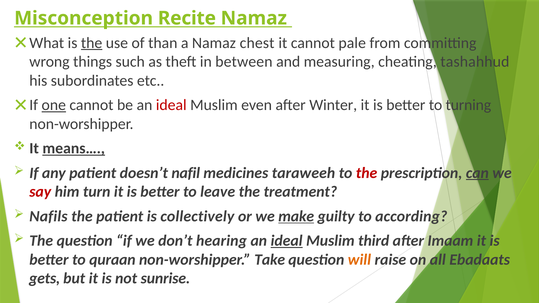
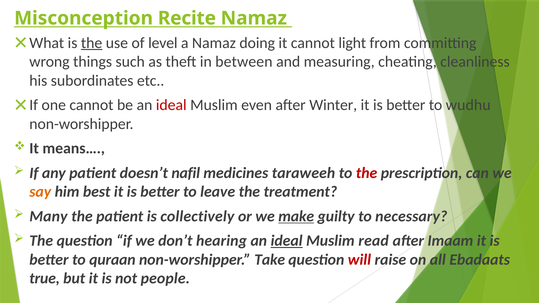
than: than -> level
chest: chest -> doing
pale: pale -> light
tashahhud: tashahhud -> cleanliness
one underline: present -> none
turning: turning -> wudhu
means… underline: present -> none
can underline: present -> none
say colour: red -> orange
turn: turn -> best
Nafils: Nafils -> Many
according: according -> necessary
third: third -> read
will colour: orange -> red
gets: gets -> true
sunrise: sunrise -> people
